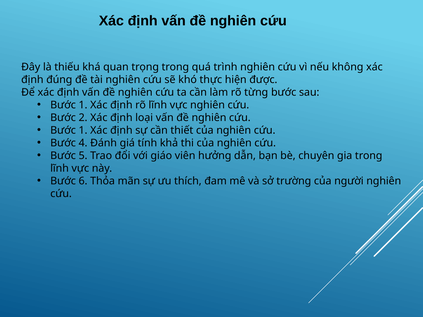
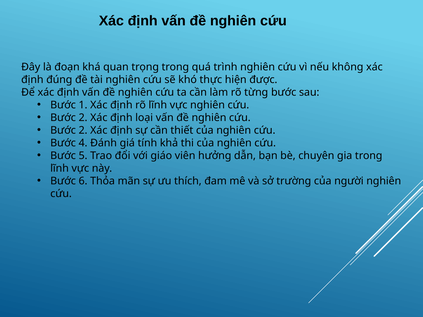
thiếu: thiếu -> đoạn
1 at (83, 130): 1 -> 2
